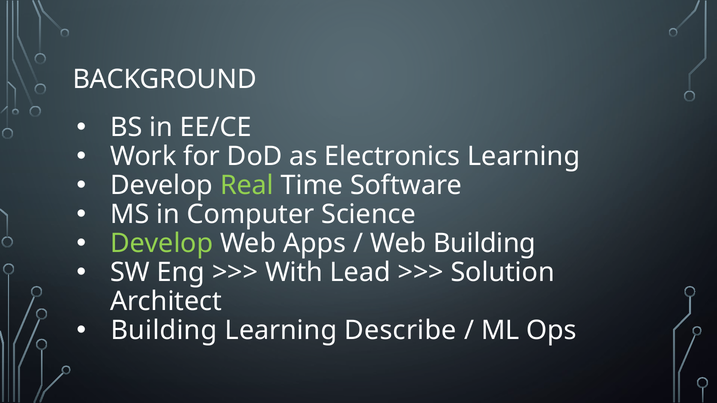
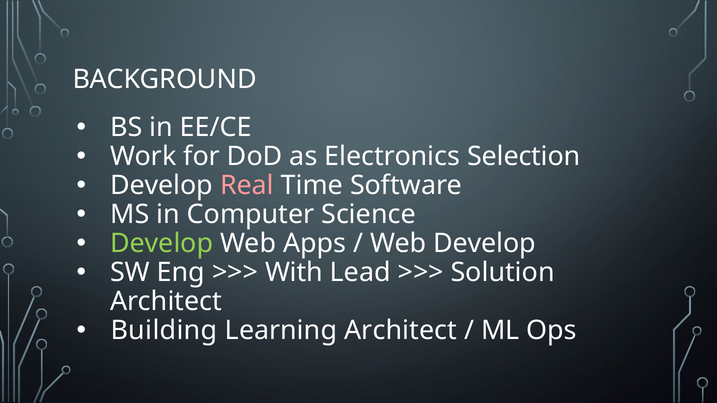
Electronics Learning: Learning -> Selection
Real colour: light green -> pink
Web Building: Building -> Develop
Learning Describe: Describe -> Architect
